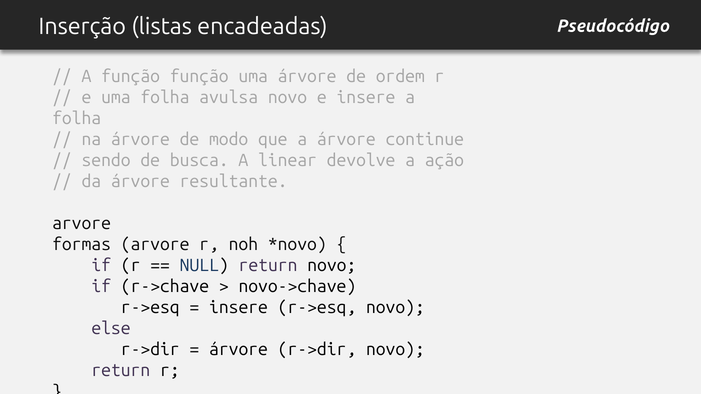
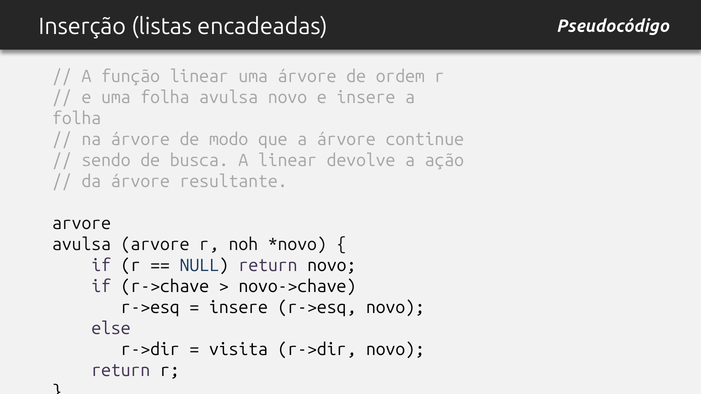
função função: função -> linear
formas at (82, 245): formas -> avulsa
árvore at (239, 350): árvore -> visita
